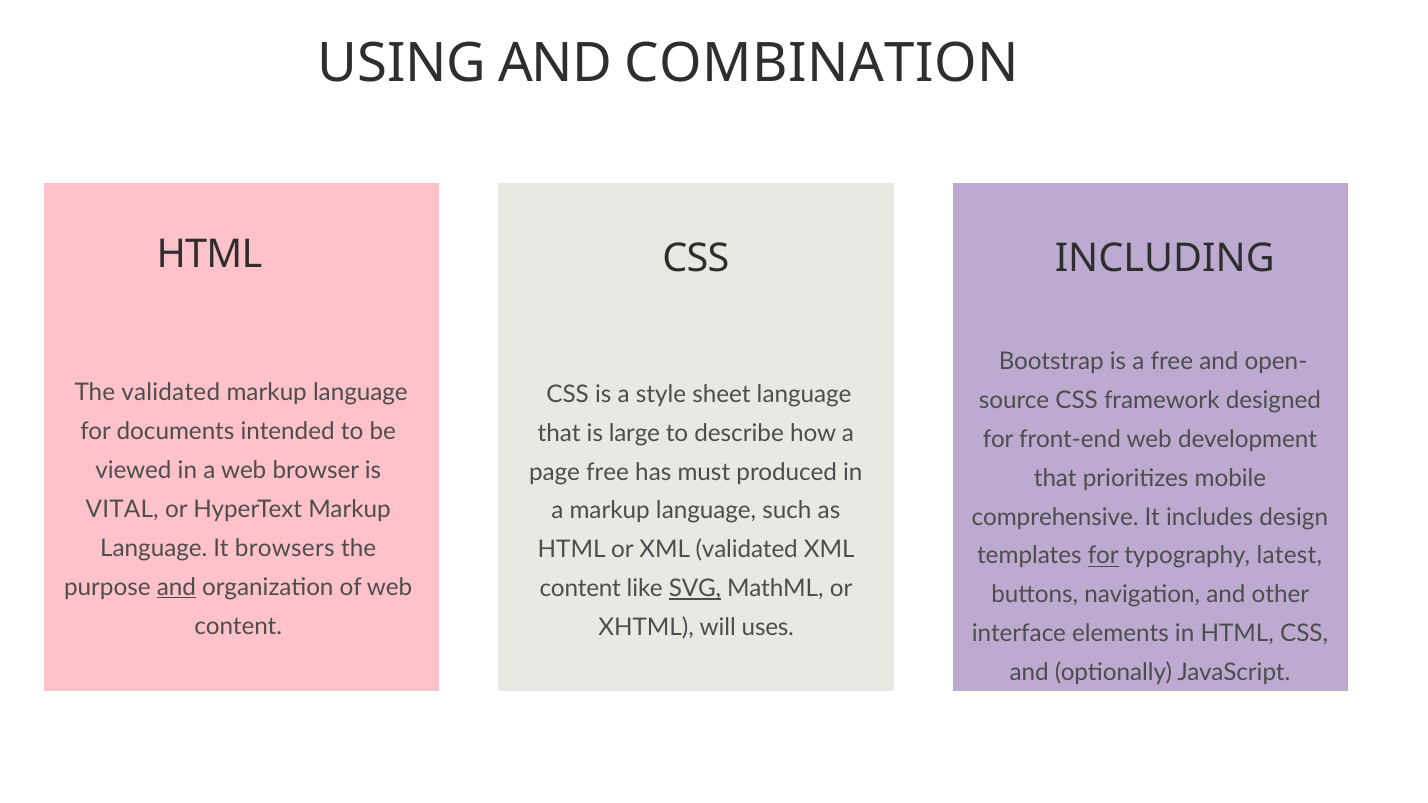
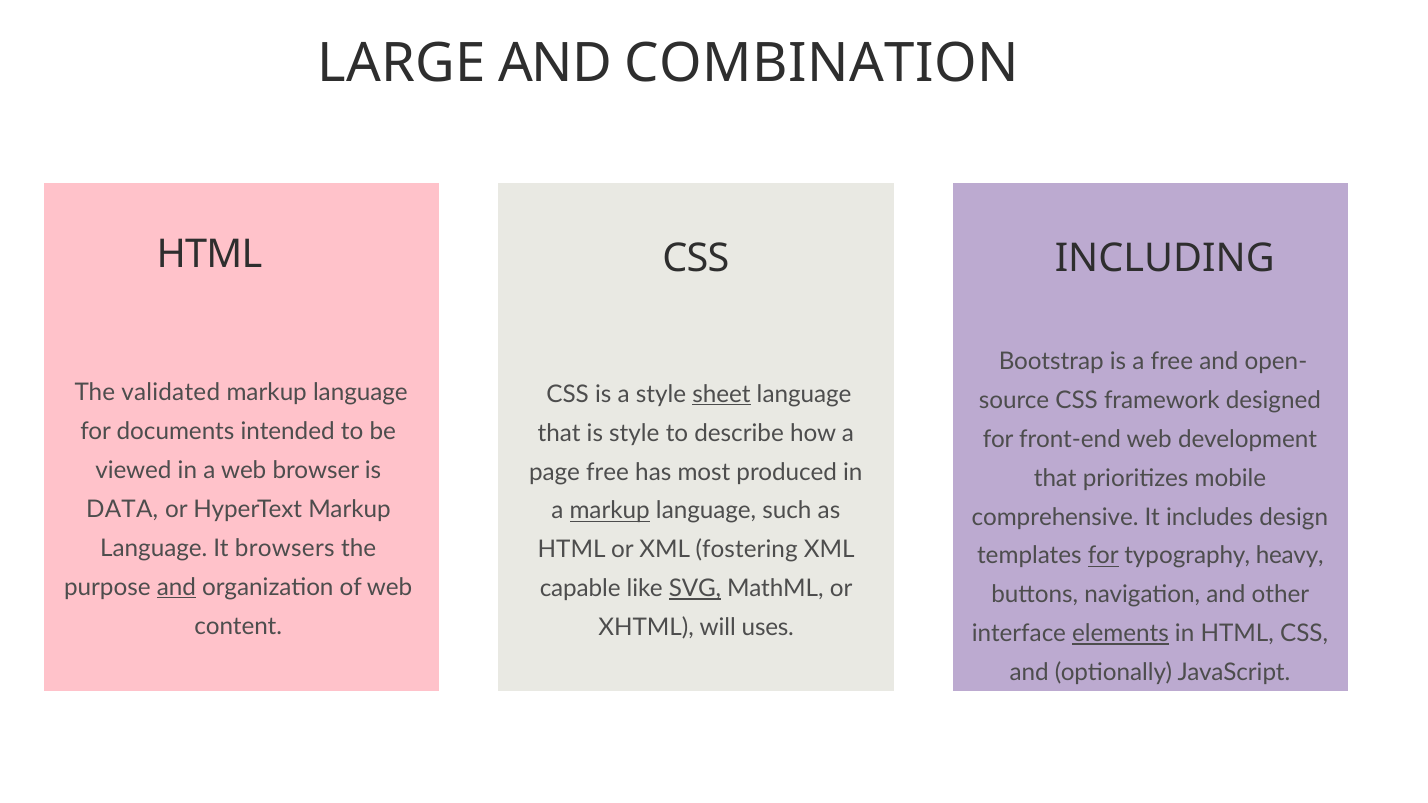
USING: USING -> LARGE
sheet underline: none -> present
is large: large -> style
must: must -> most
VITAL: VITAL -> DATA
markup at (610, 511) underline: none -> present
XML validated: validated -> fostering
latest: latest -> heavy
content at (580, 589): content -> capable
elements underline: none -> present
